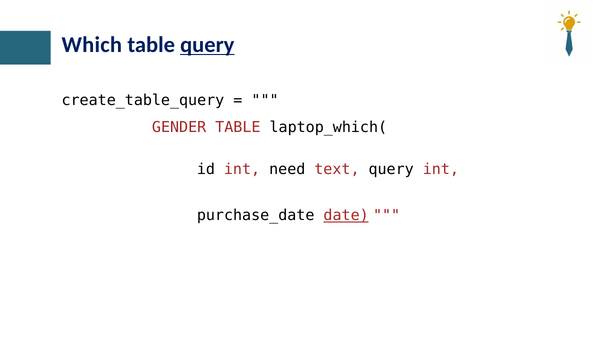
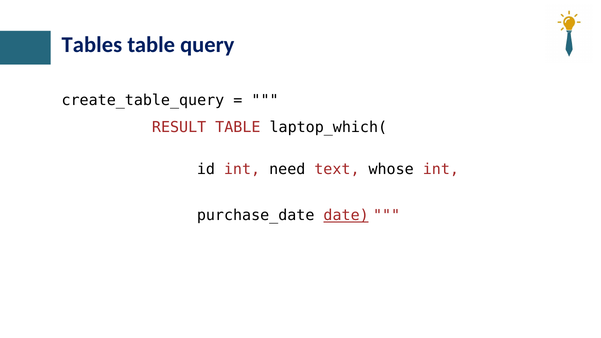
Which: Which -> Tables
query at (207, 45) underline: present -> none
GENDER: GENDER -> RESULT
text query: query -> whose
